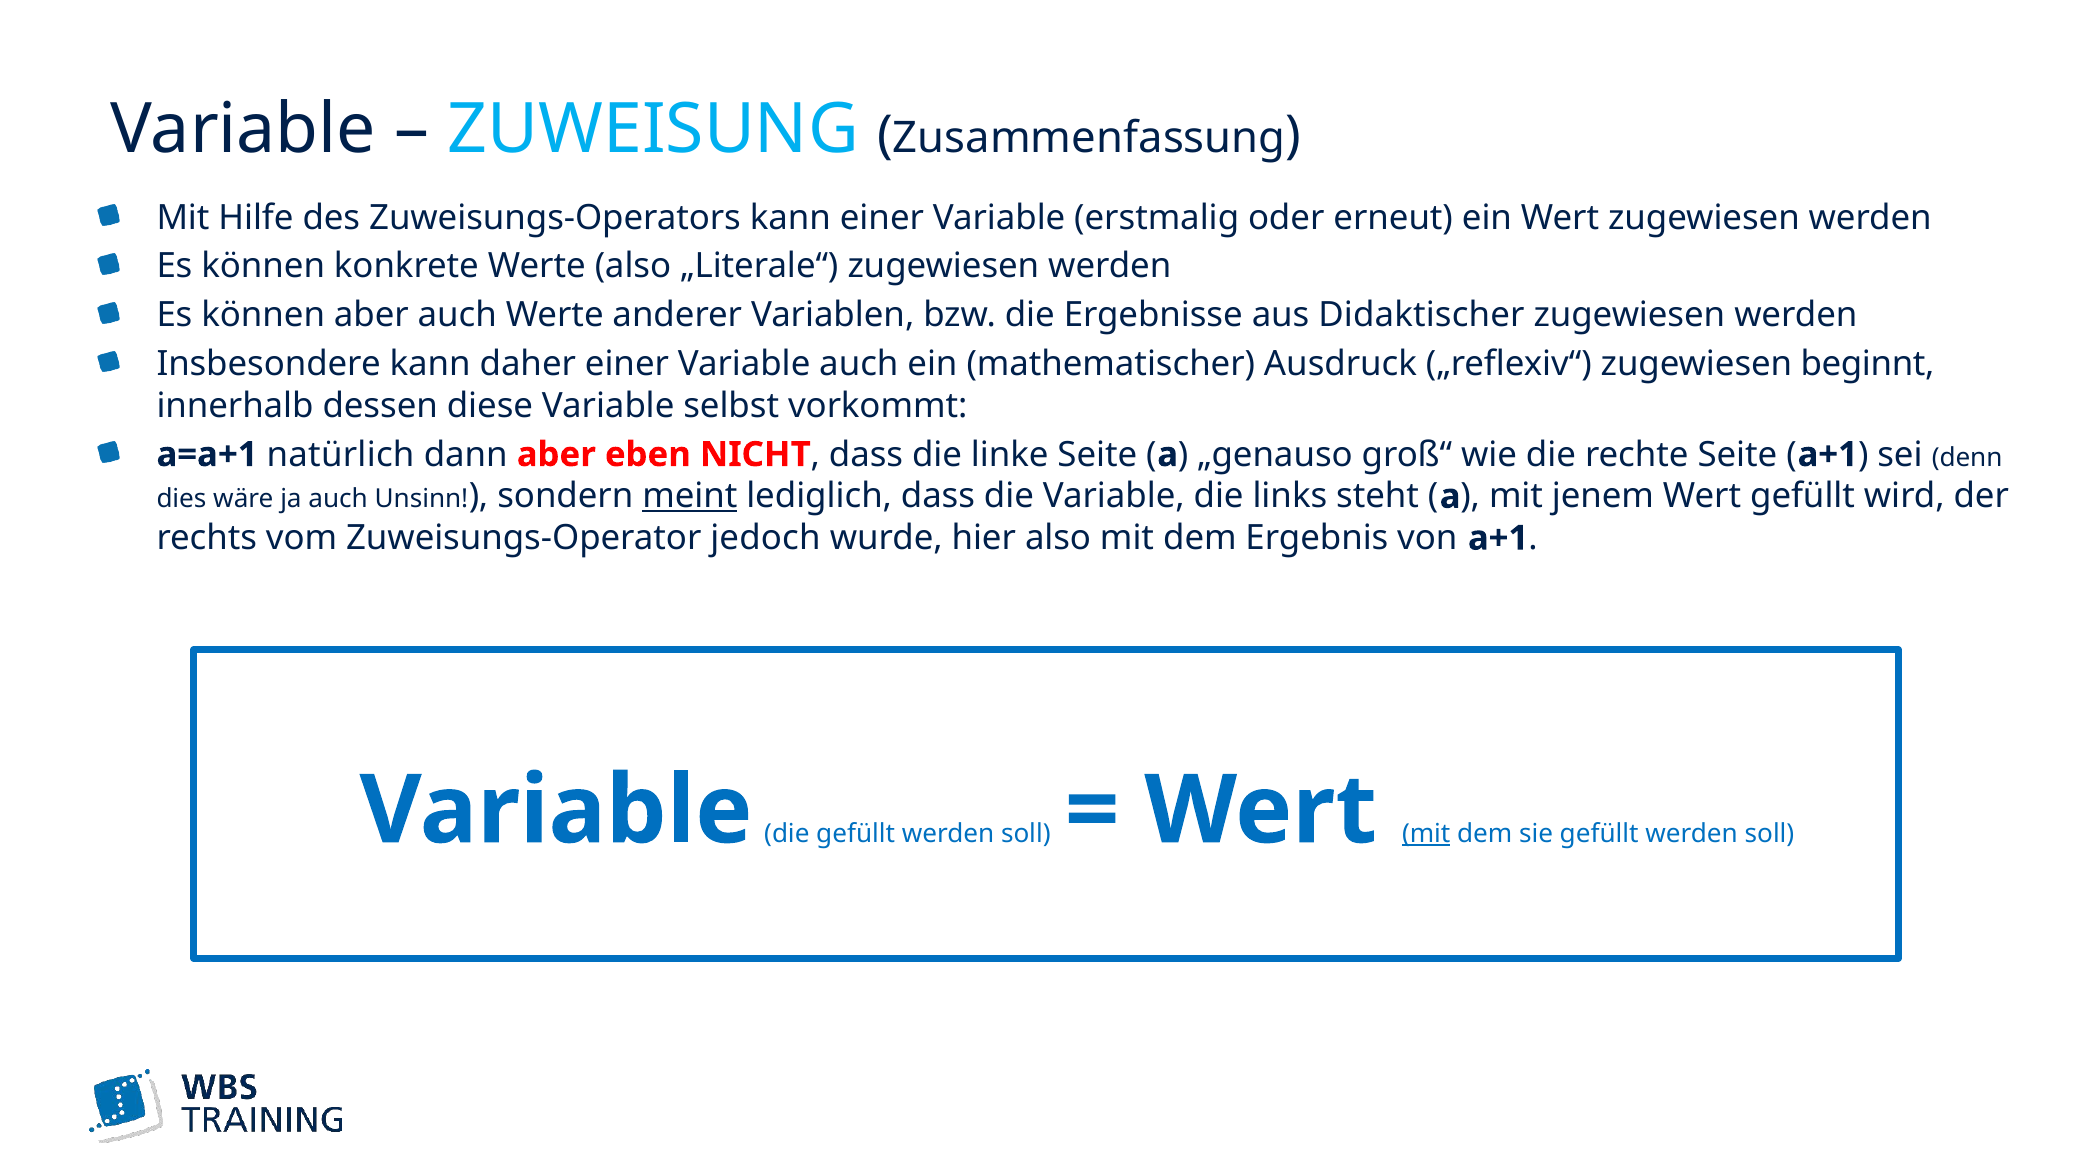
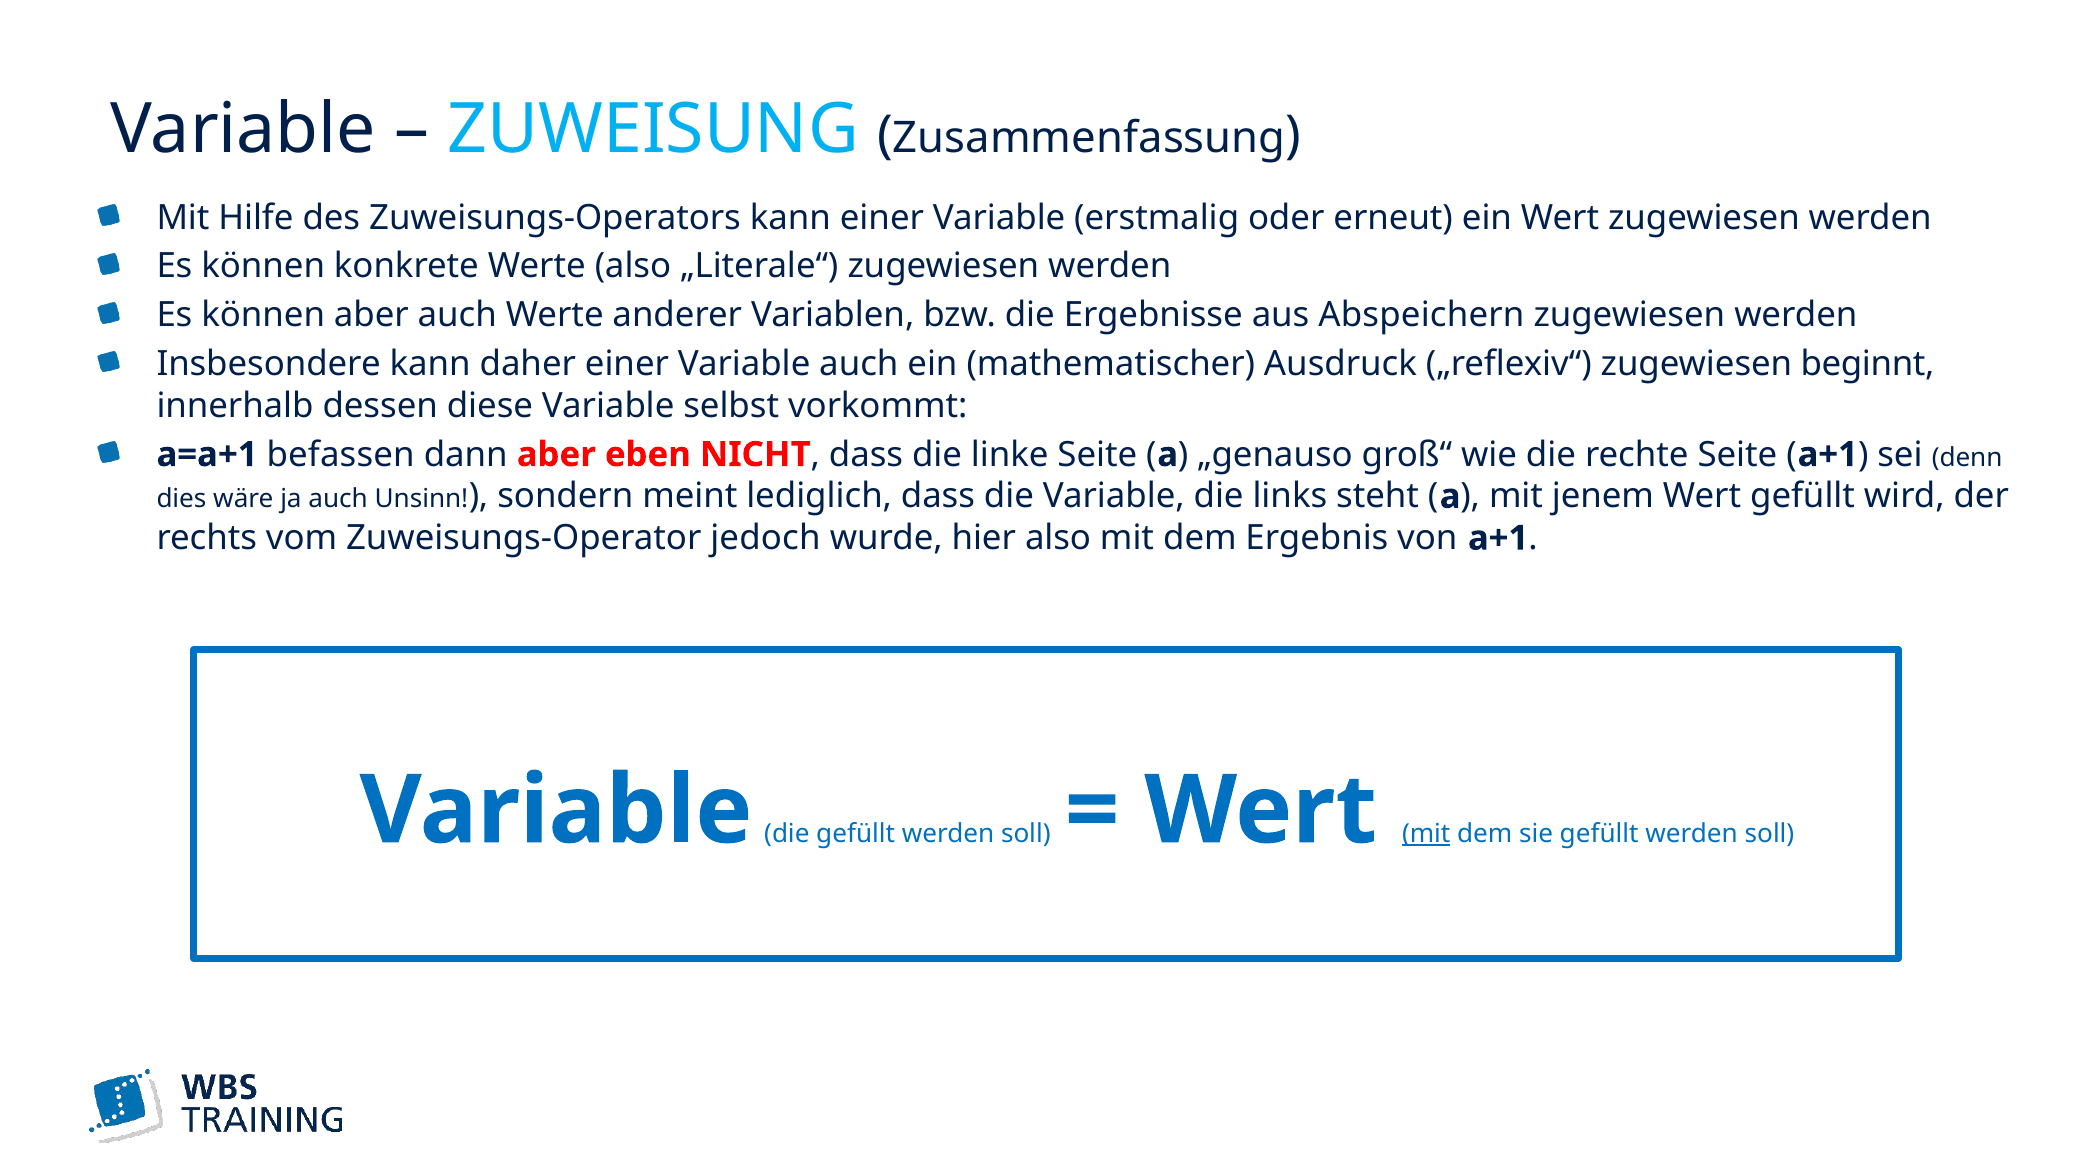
Didaktischer: Didaktischer -> Abspeichern
natürlich: natürlich -> befassen
meint underline: present -> none
